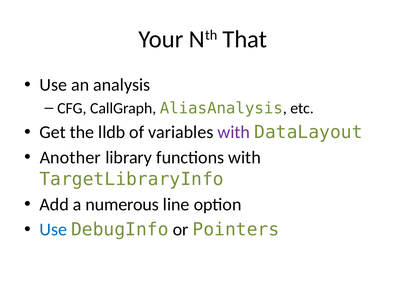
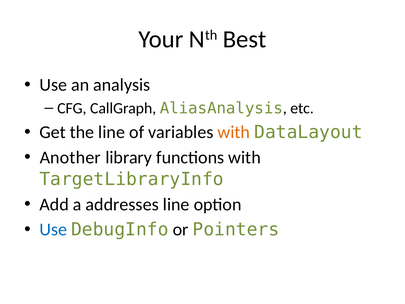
That: That -> Best
the lldb: lldb -> line
with at (234, 132) colour: purple -> orange
numerous: numerous -> addresses
